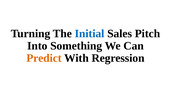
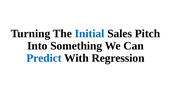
Predict colour: orange -> blue
